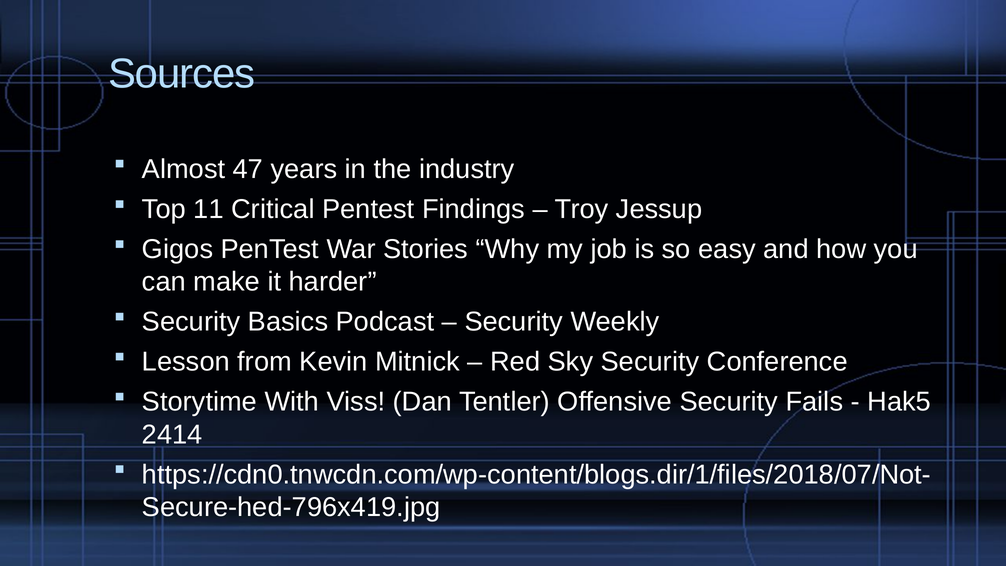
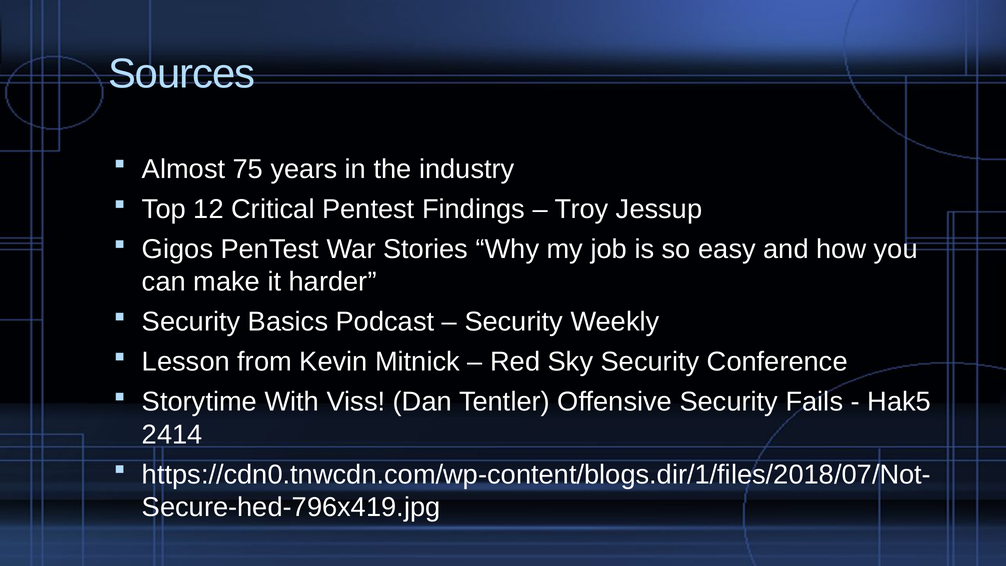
47: 47 -> 75
11: 11 -> 12
